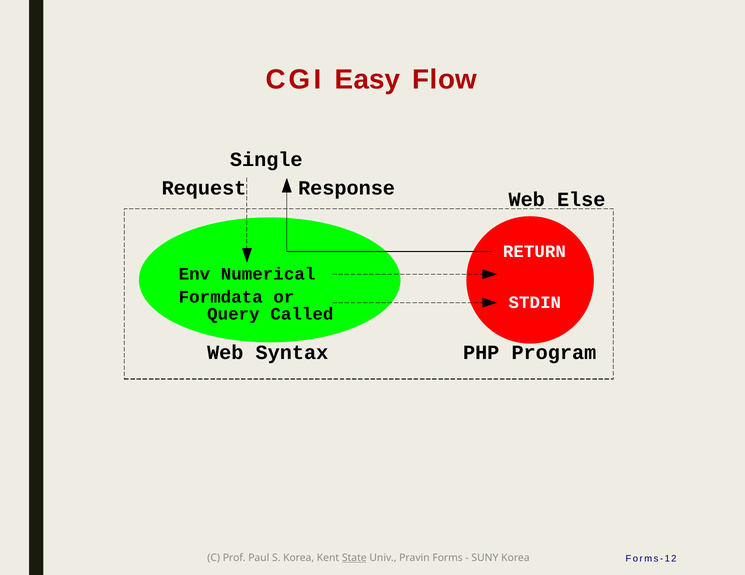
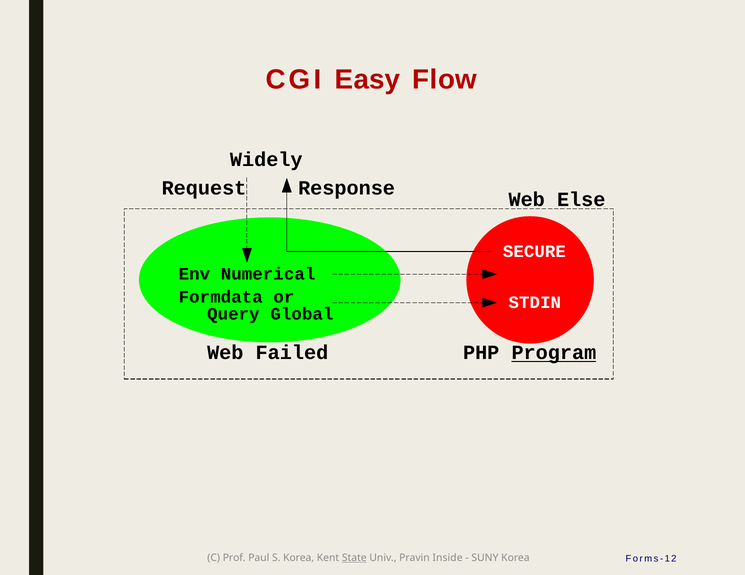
Single: Single -> Widely
RETURN: RETURN -> SECURE
Called: Called -> Global
Syntax: Syntax -> Failed
Program underline: none -> present
Forms: Forms -> Inside
